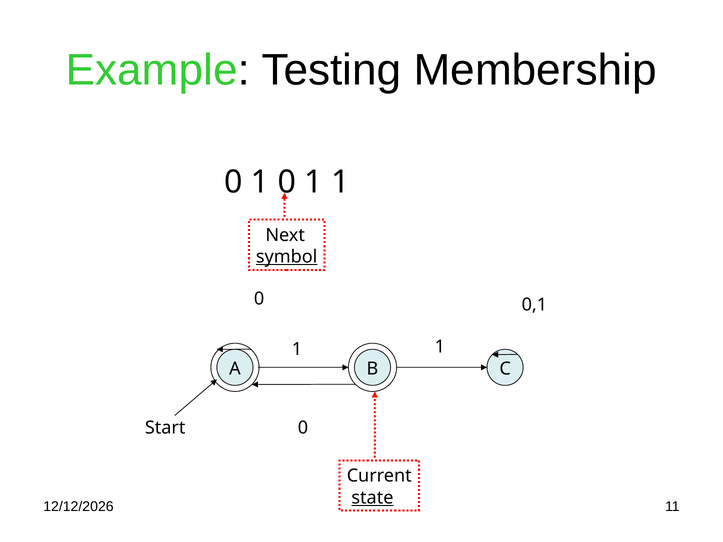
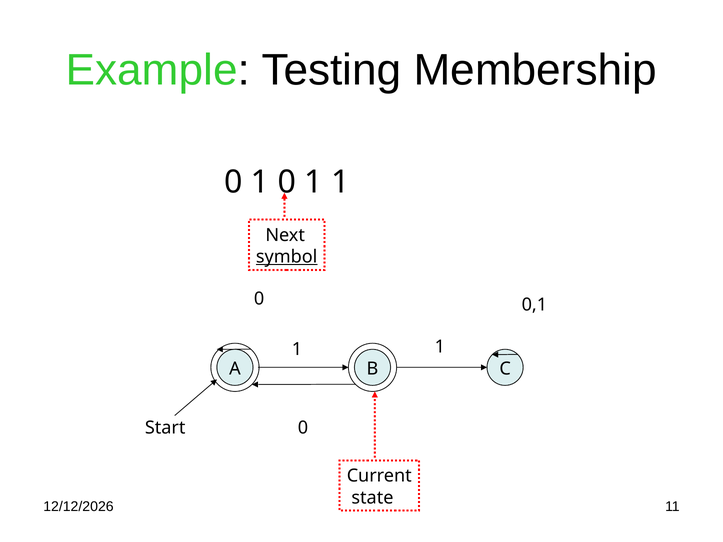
state underline: present -> none
